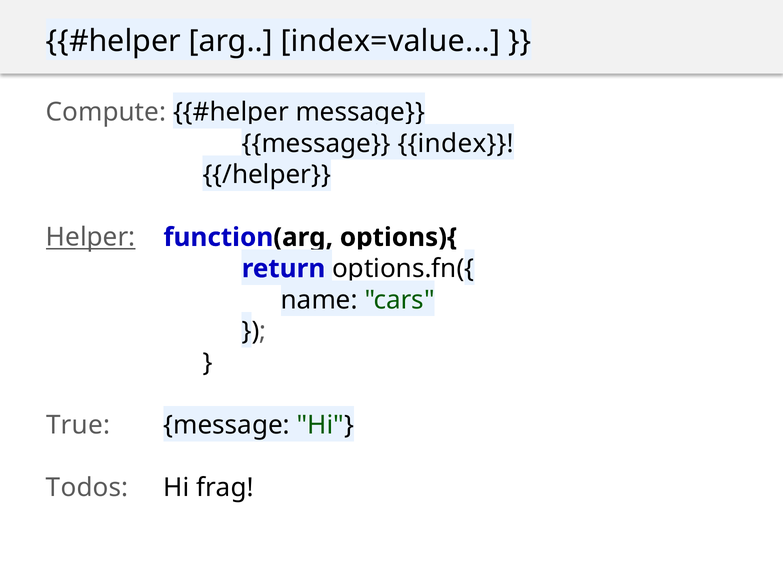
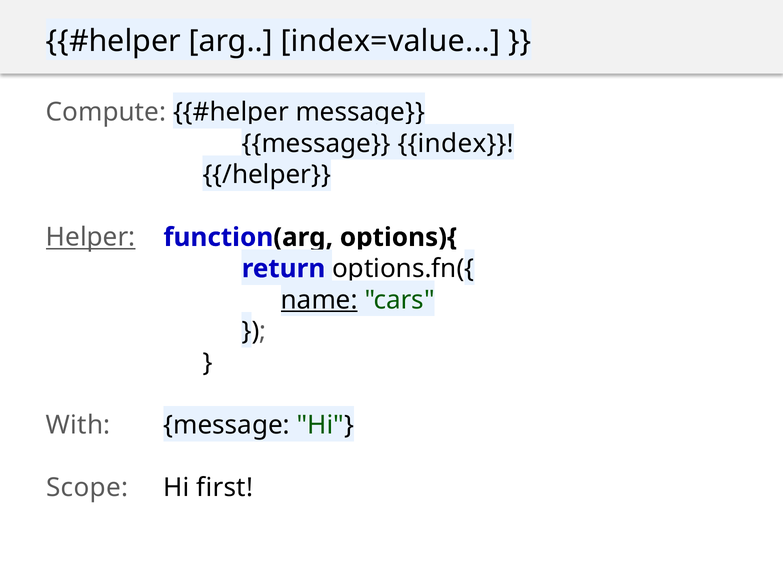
name underline: none -> present
True: True -> With
Todos: Todos -> Scope
frag: frag -> first
